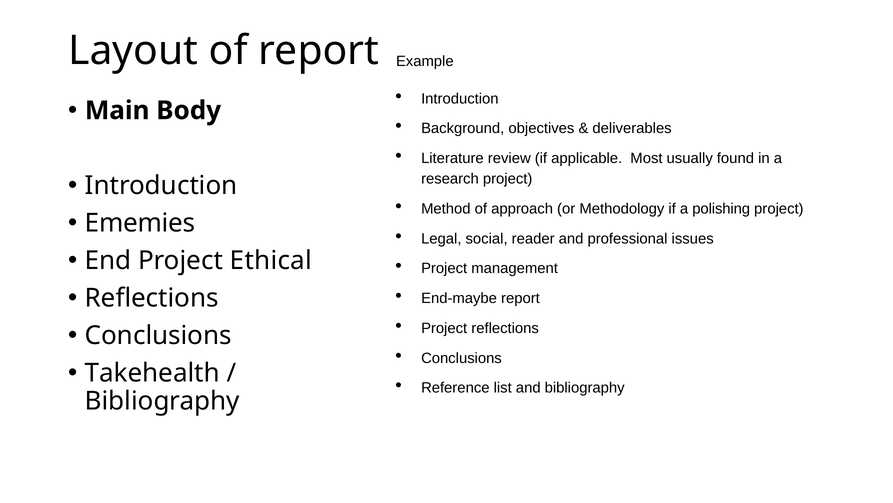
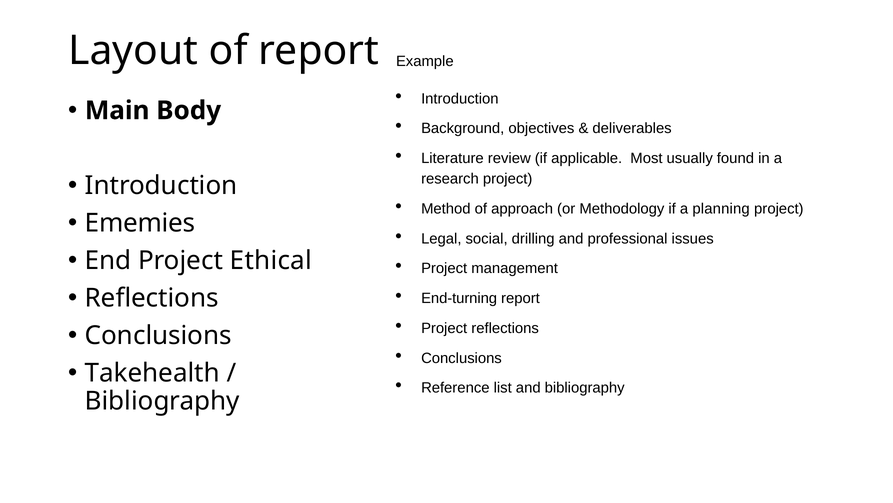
polishing: polishing -> planning
reader: reader -> drilling
End-maybe: End-maybe -> End-turning
